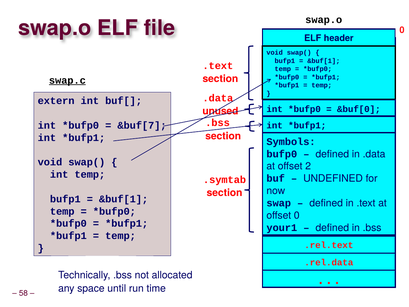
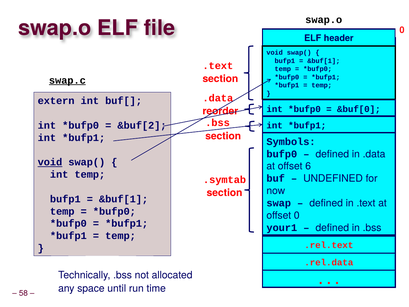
unused: unused -> reorder
&buf[7: &buf[7 -> &buf[2
void at (50, 162) underline: none -> present
2: 2 -> 6
